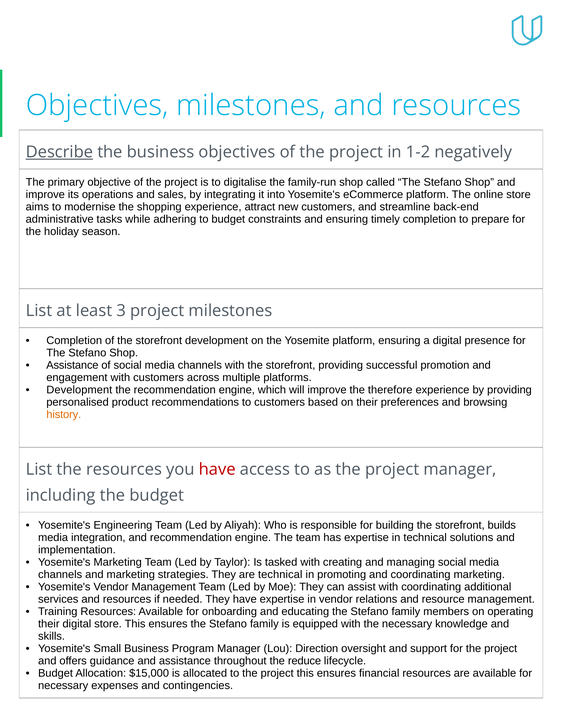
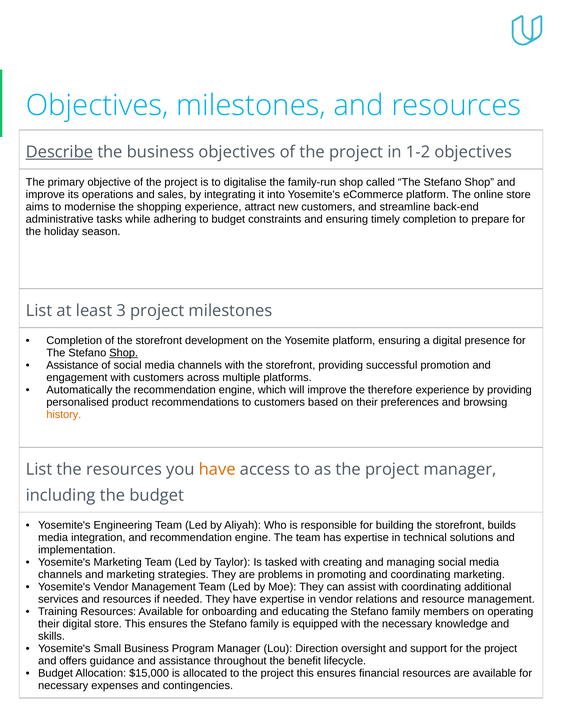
1-2 negatively: negatively -> objectives
Shop at (124, 353) underline: none -> present
Development at (79, 390): Development -> Automatically
have at (217, 470) colour: red -> orange
are technical: technical -> problems
reduce: reduce -> benefit
